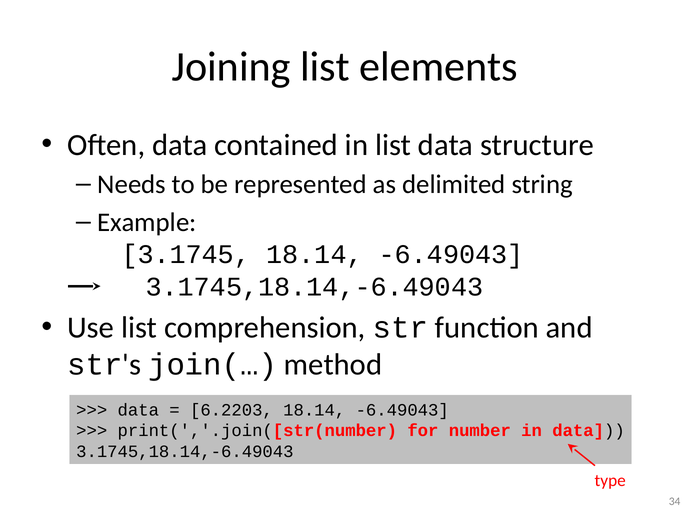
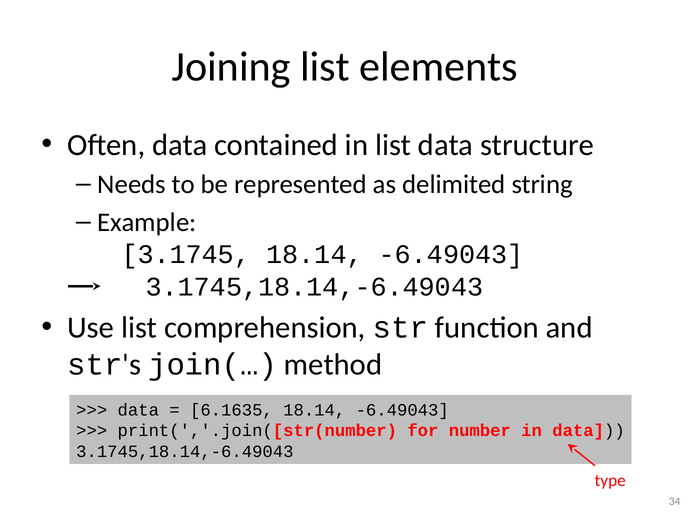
6.2203: 6.2203 -> 6.1635
